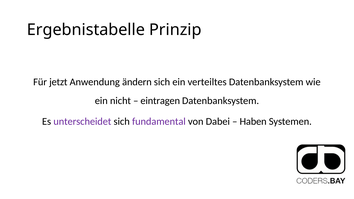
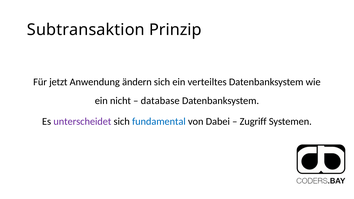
Ergebnistabelle: Ergebnistabelle -> Subtransaktion
eintragen: eintragen -> database
fundamental colour: purple -> blue
Haben: Haben -> Zugriff
